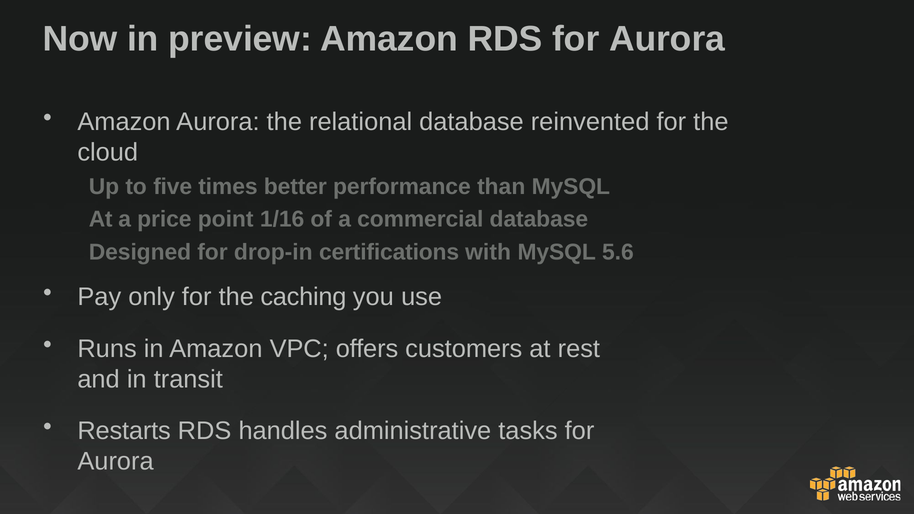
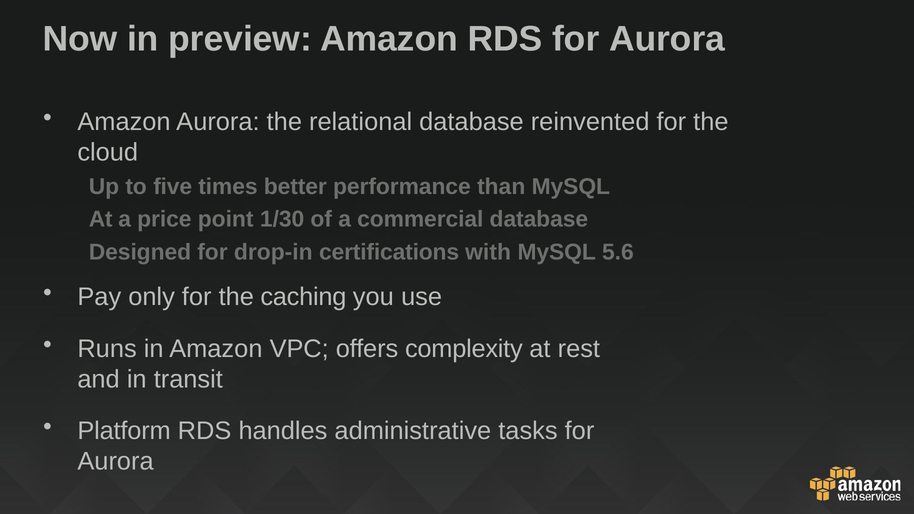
1/16: 1/16 -> 1/30
customers: customers -> complexity
Restarts: Restarts -> Platform
